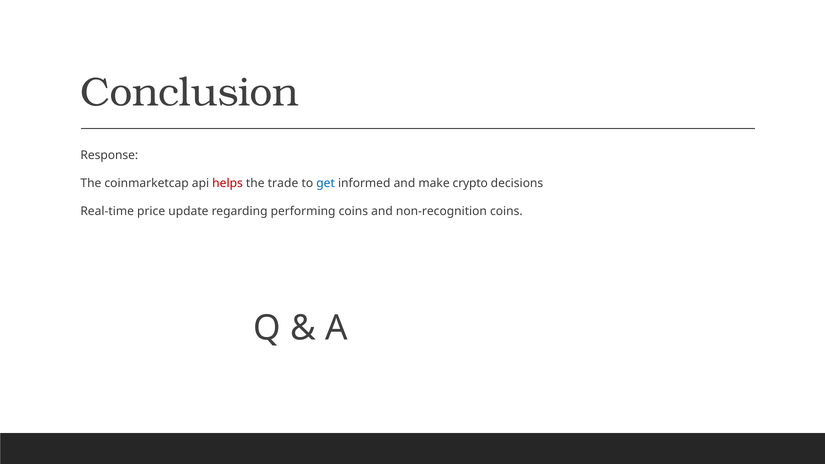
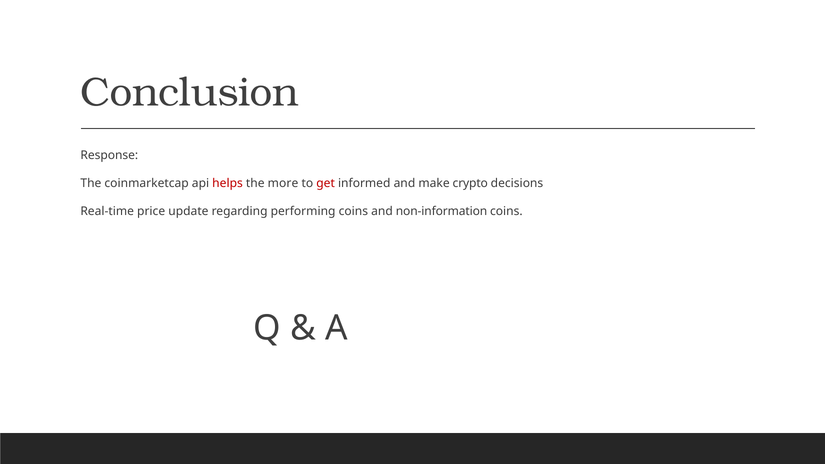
trade: trade -> more
get colour: blue -> red
non-recognition: non-recognition -> non-information
